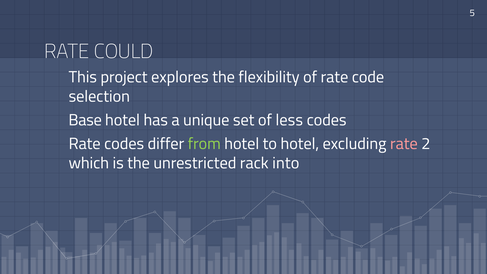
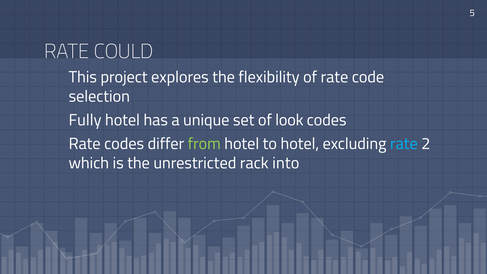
Base: Base -> Fully
less: less -> look
rate at (404, 144) colour: pink -> light blue
